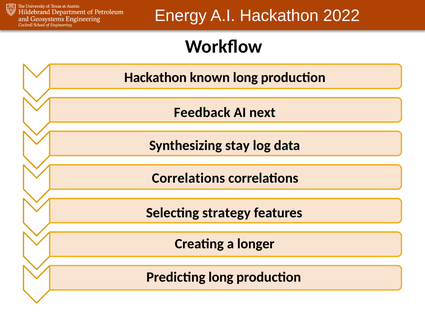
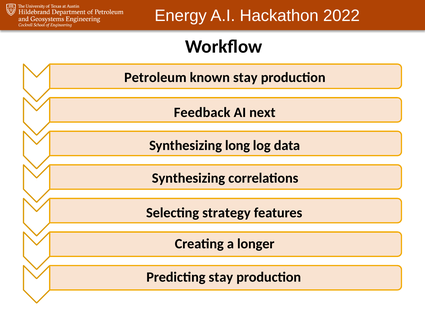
Hackathon at (155, 77): Hackathon -> Petroleum
known long: long -> stay
stay: stay -> long
Correlations at (188, 178): Correlations -> Synthesizing
Predicting long: long -> stay
